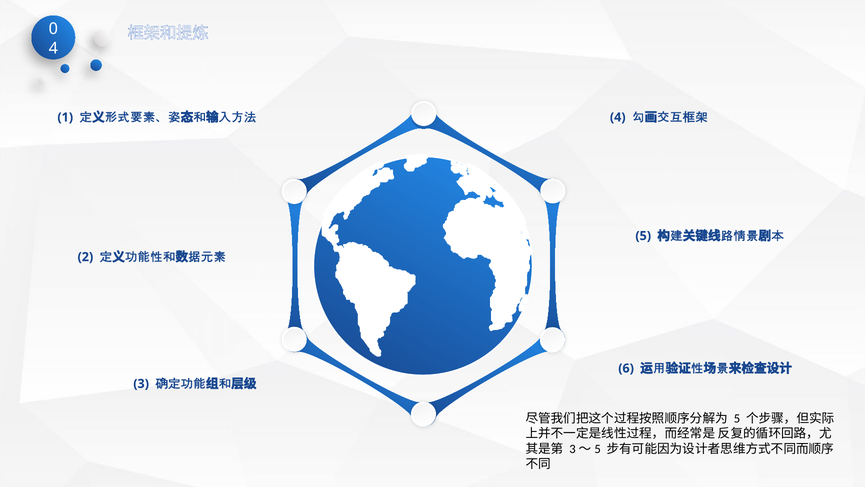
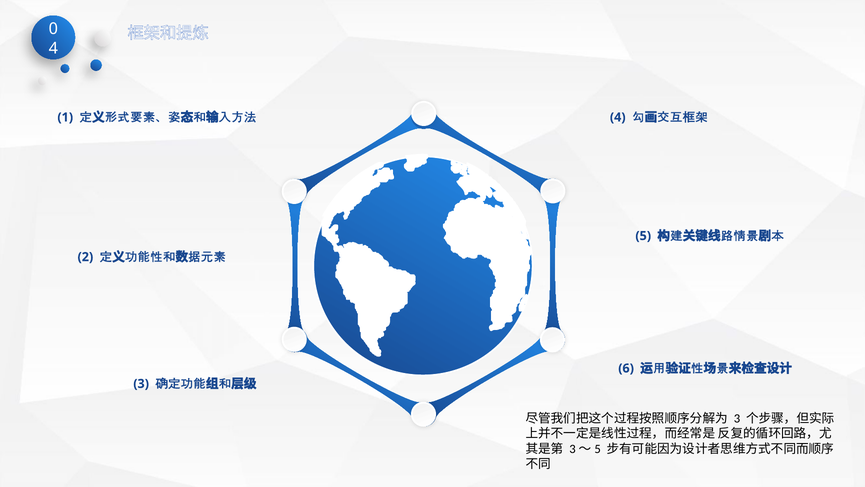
5 at (737, 418): 5 -> 3
